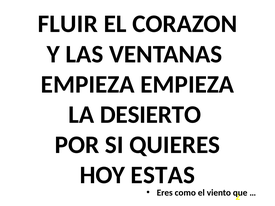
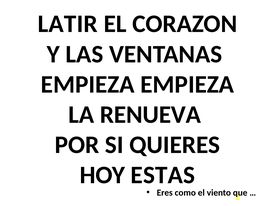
FLUIR: FLUIR -> LATIR
DESIERTO: DESIERTO -> RENUEVA
